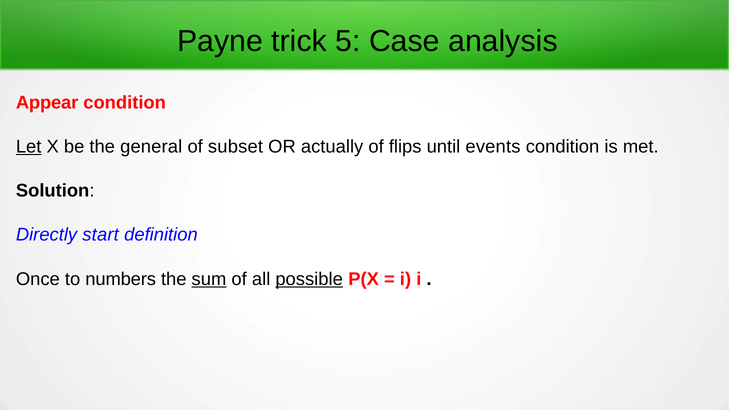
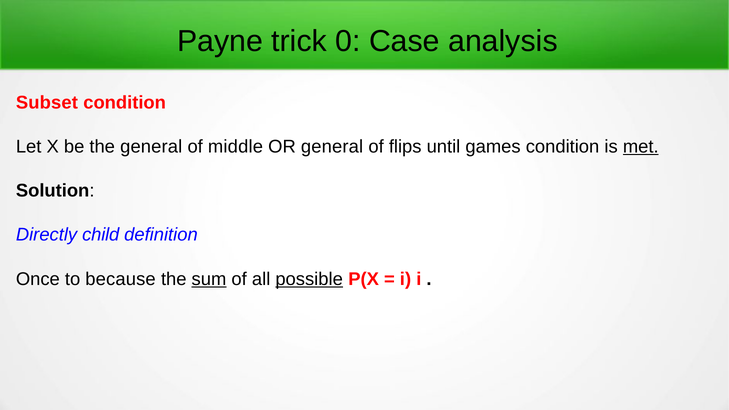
5: 5 -> 0
Appear: Appear -> Subset
Let underline: present -> none
subset: subset -> middle
OR actually: actually -> general
events: events -> games
met underline: none -> present
start: start -> child
numbers: numbers -> because
